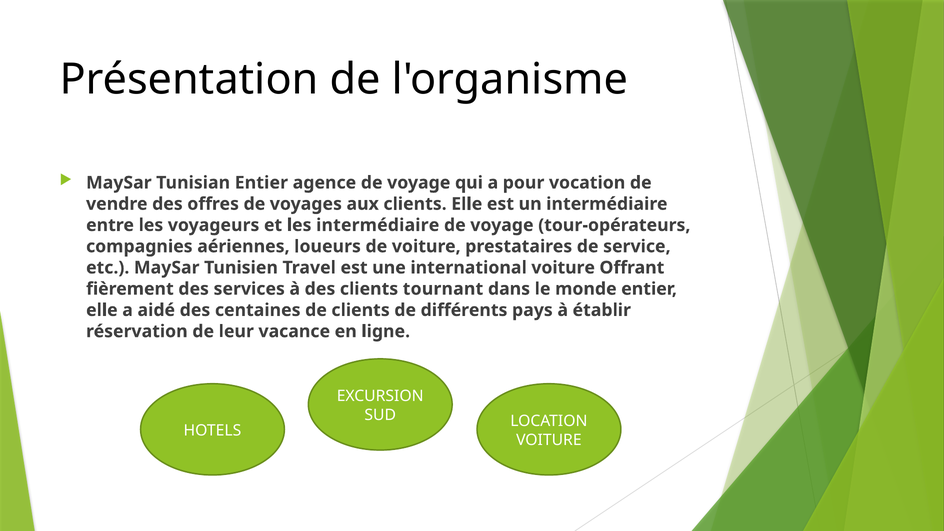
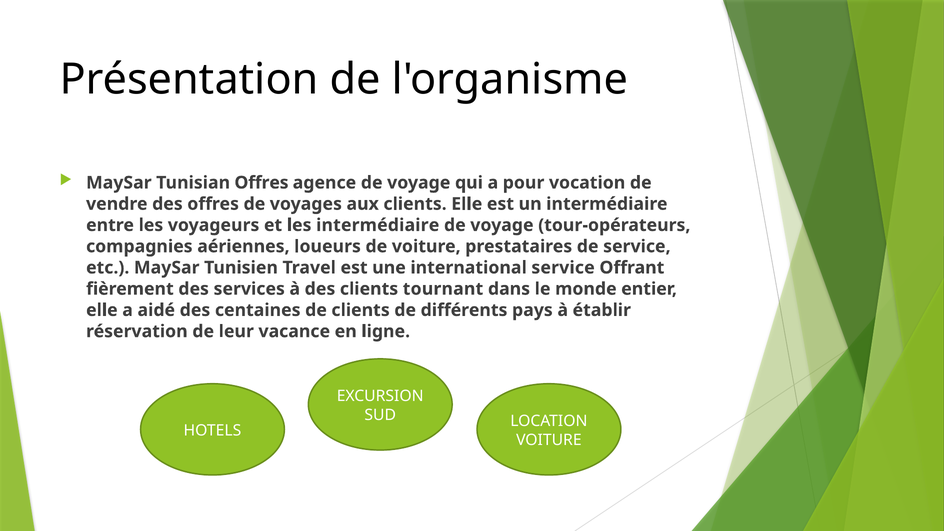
Tunisian Entier: Entier -> Offres
international voiture: voiture -> service
